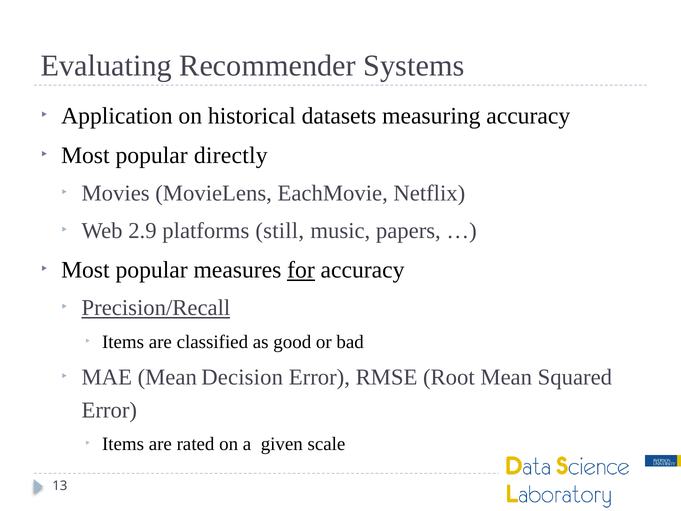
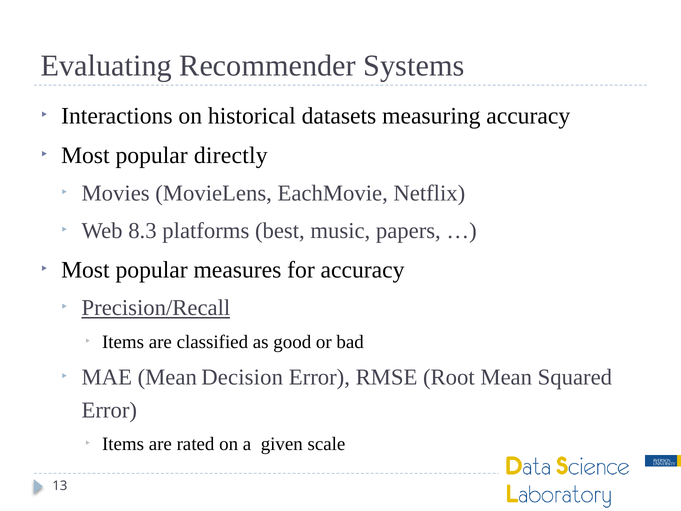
Application: Application -> Interactions
2.9: 2.9 -> 8.3
still: still -> best
for underline: present -> none
